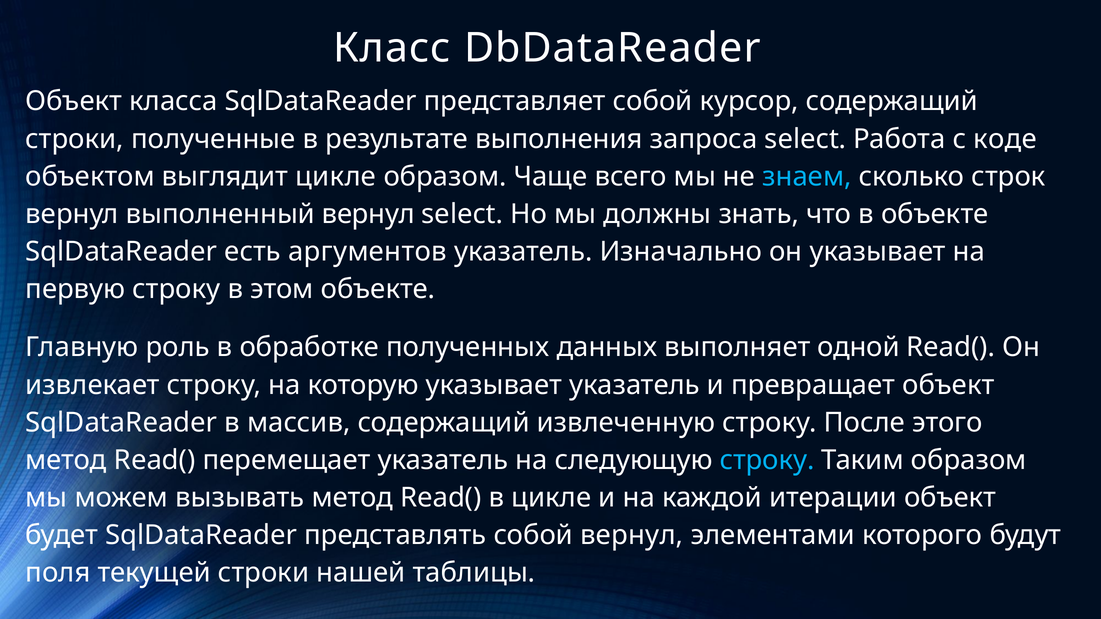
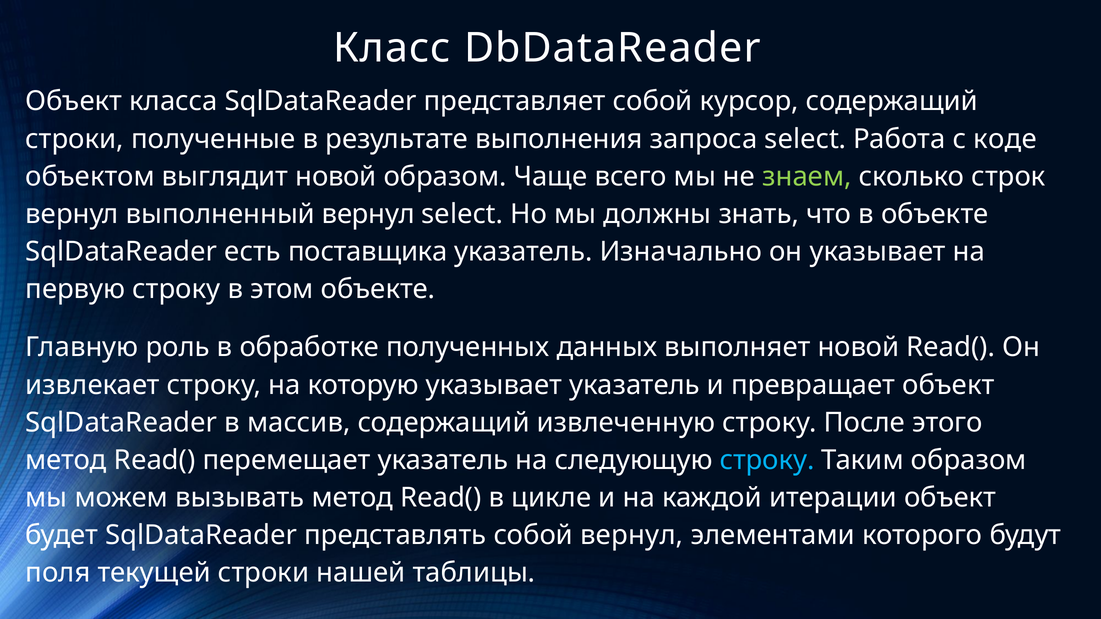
выглядит цикле: цикле -> новой
знаем colour: light blue -> light green
аргументов: аргументов -> поставщика
выполняет одной: одной -> новой
